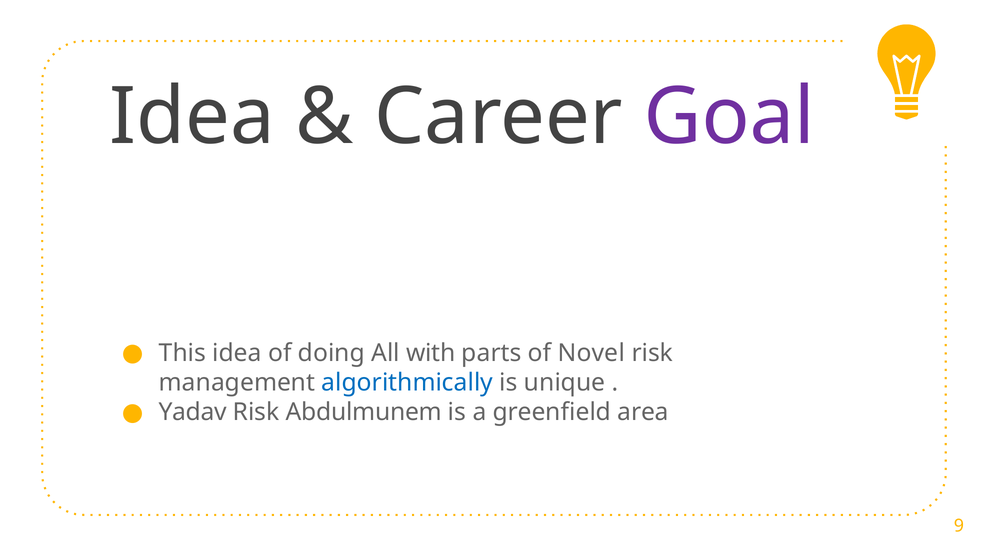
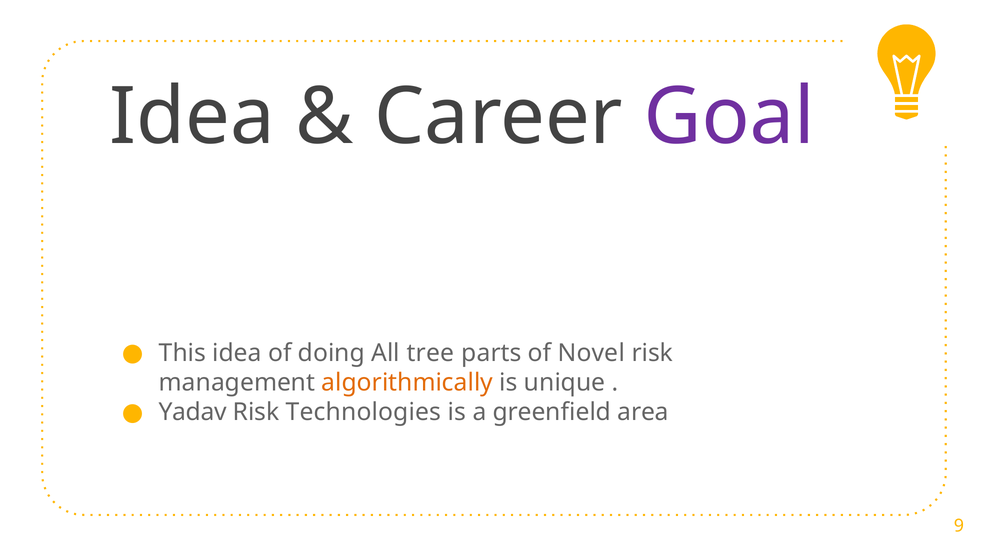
with: with -> tree
algorithmically colour: blue -> orange
Abdulmunem: Abdulmunem -> Technologies
